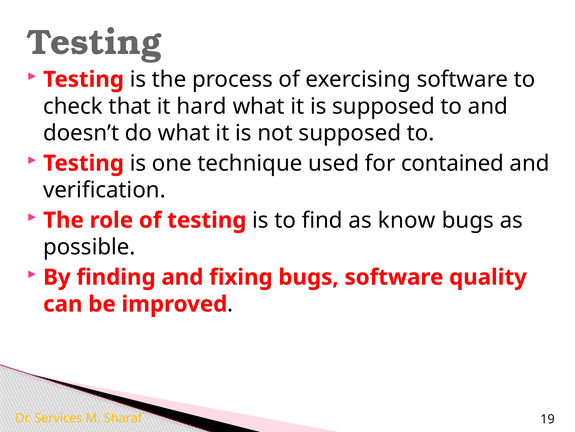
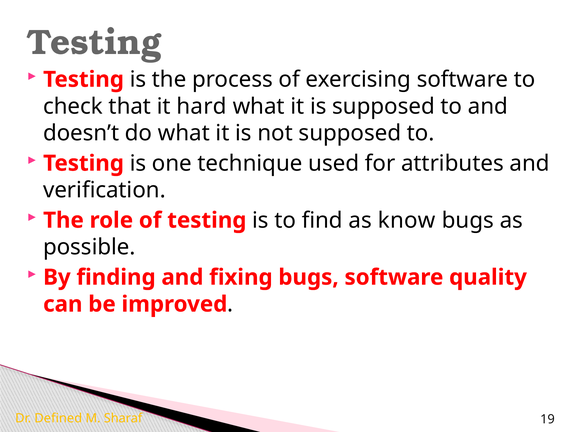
contained: contained -> attributes
Services: Services -> Defined
